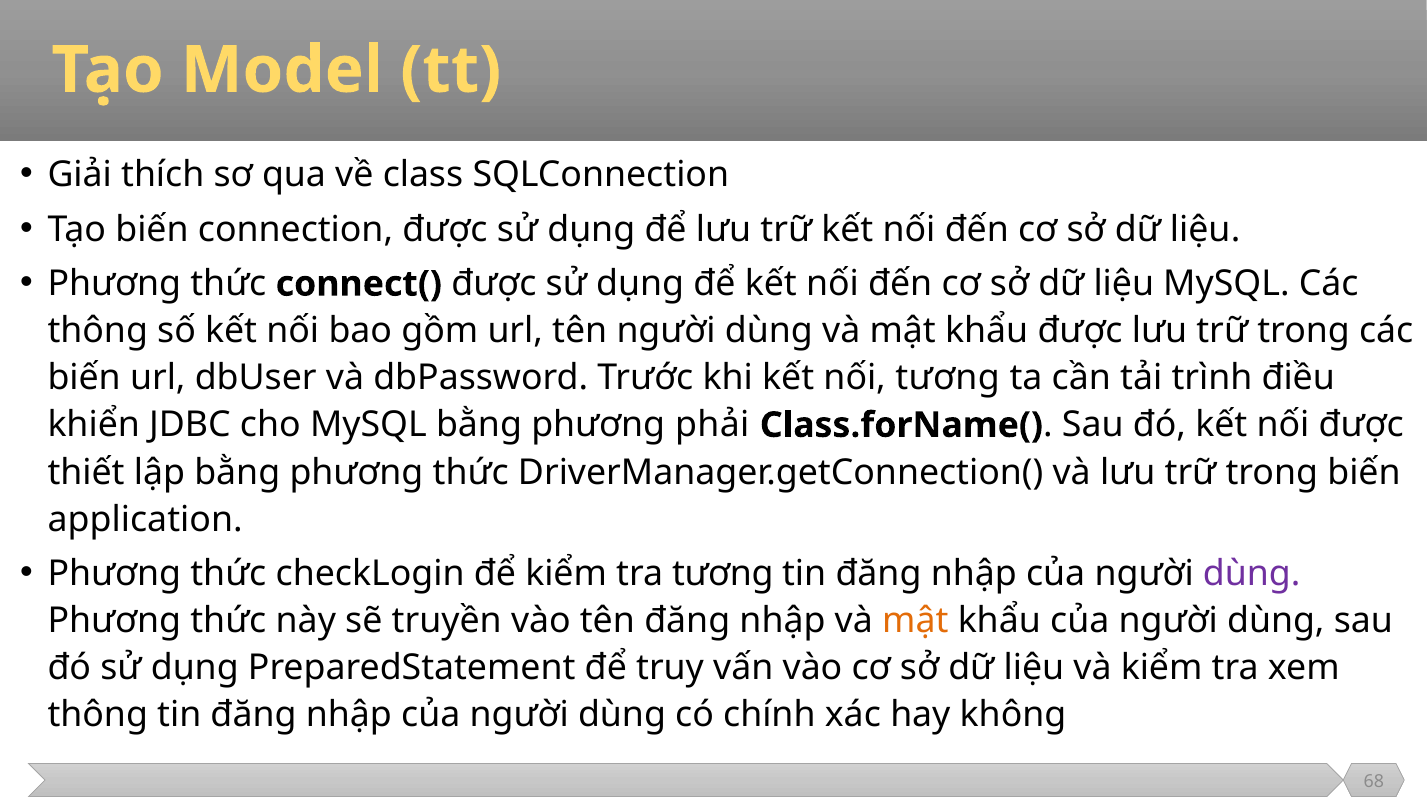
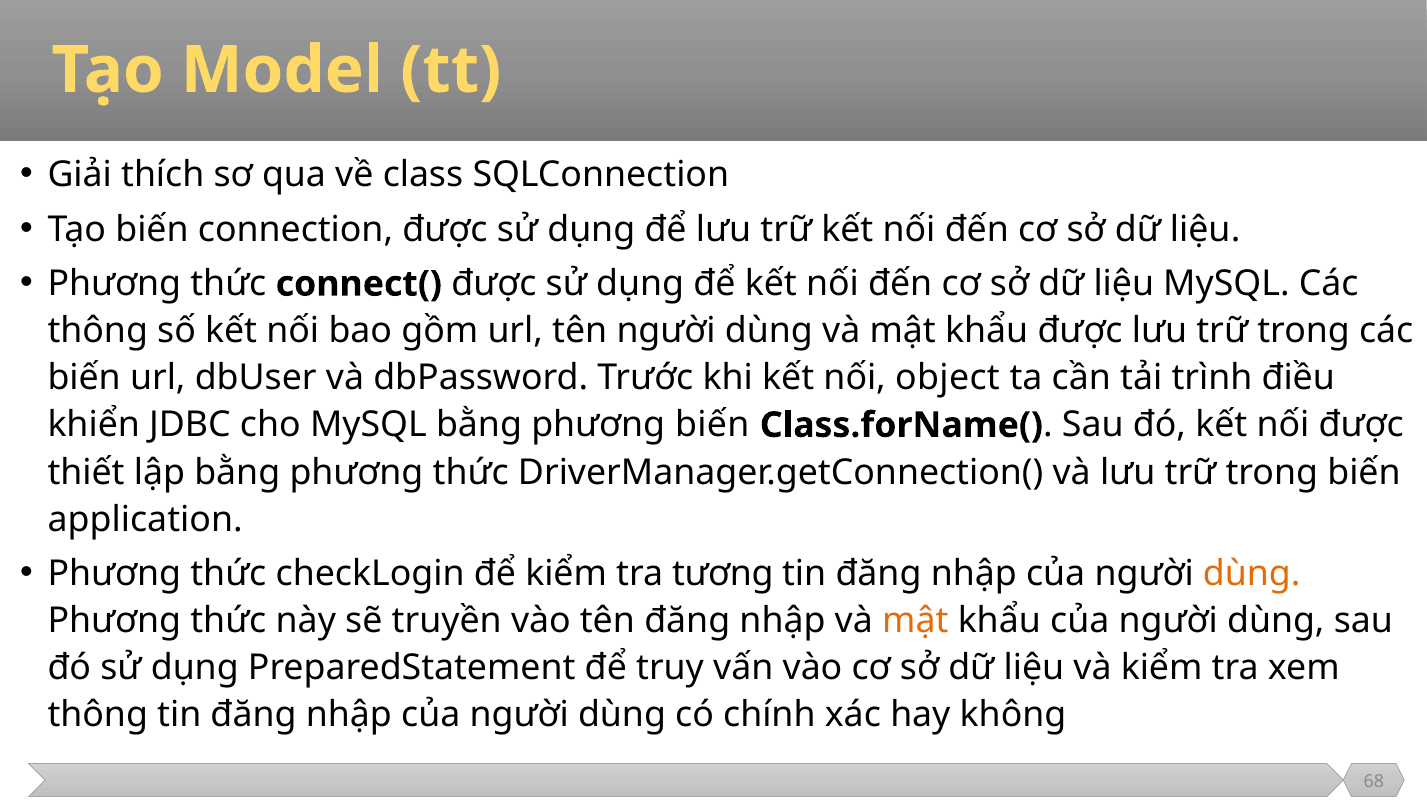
nối tương: tương -> object
phương phải: phải -> biến
dùng at (1252, 574) colour: purple -> orange
